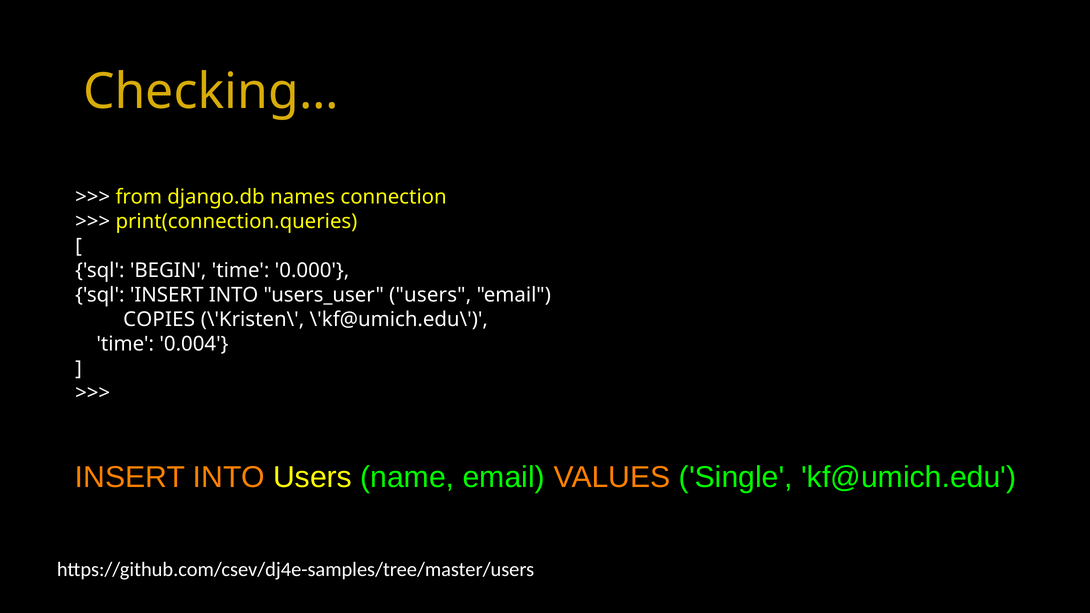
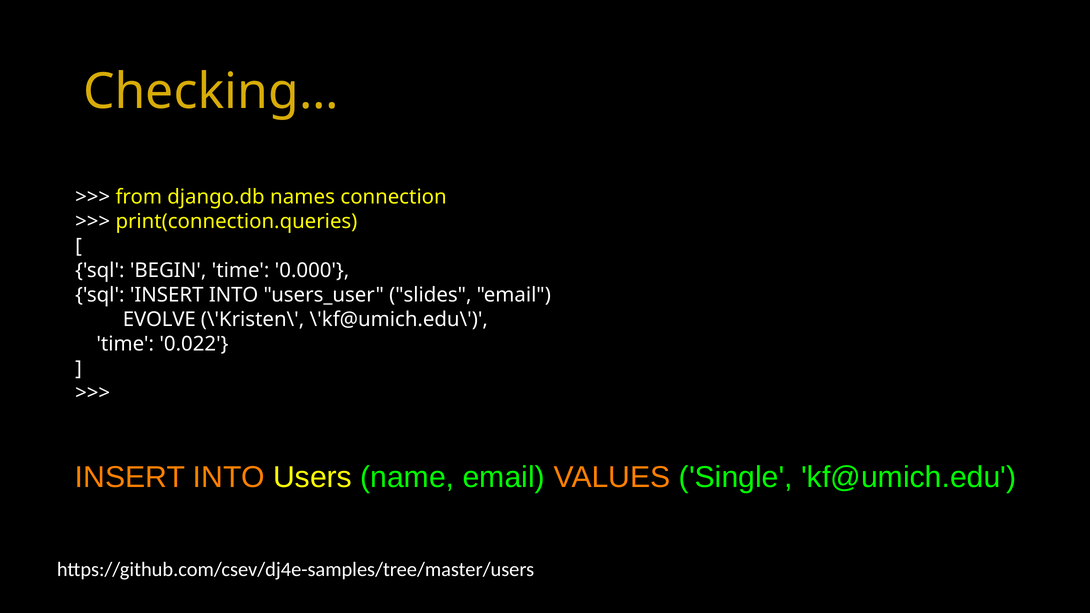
users_user users: users -> slides
COPIES: COPIES -> EVOLVE
0.004: 0.004 -> 0.022
